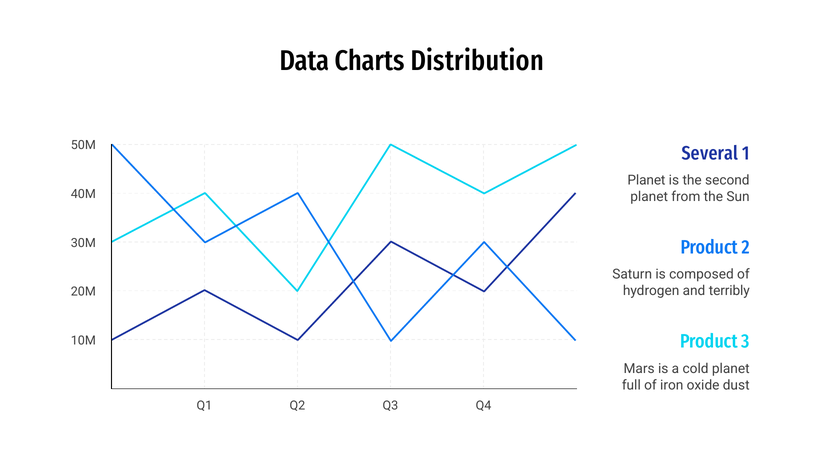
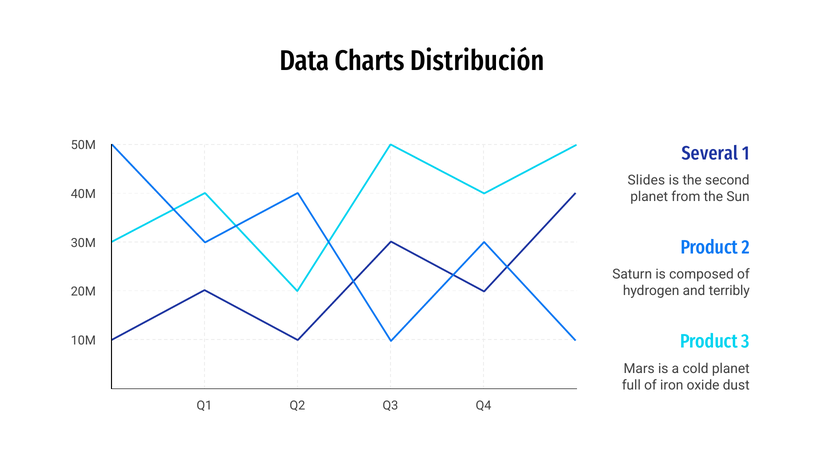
Distribution: Distribution -> Distribución
Planet at (646, 180): Planet -> Slides
